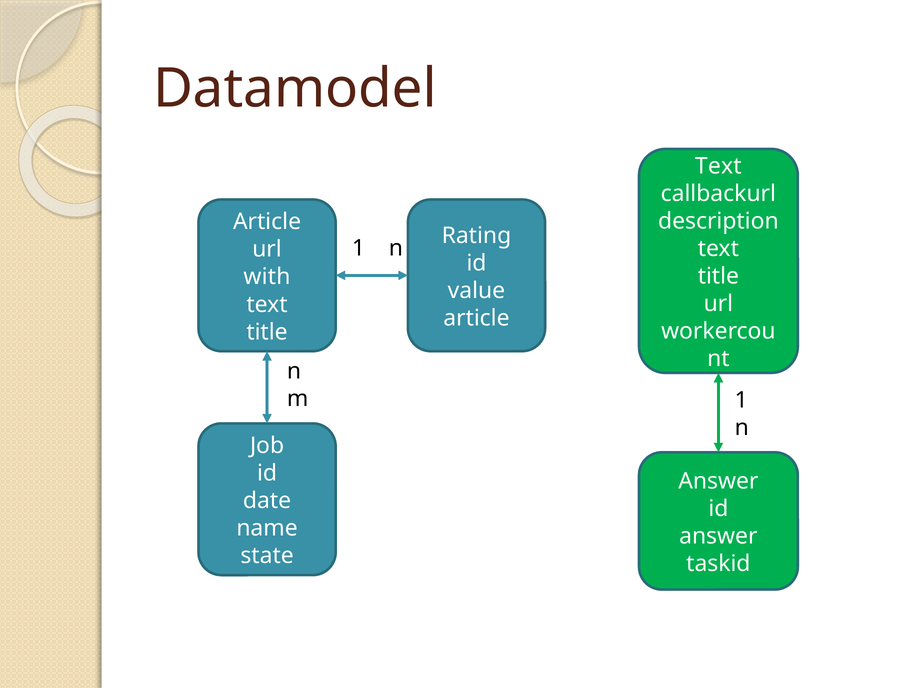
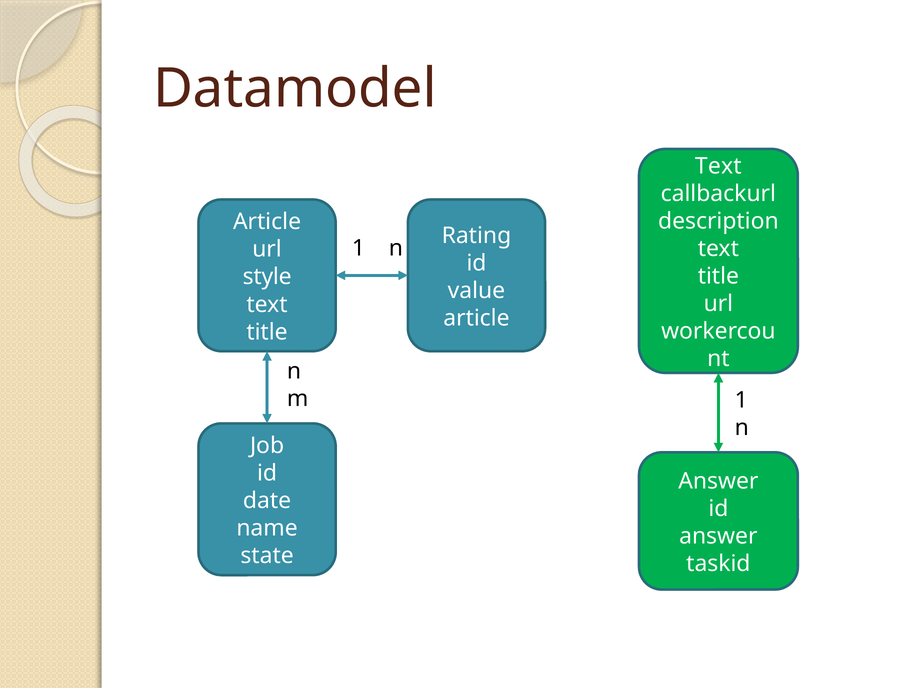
with: with -> style
